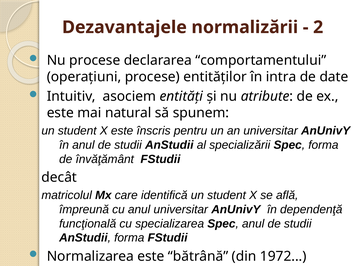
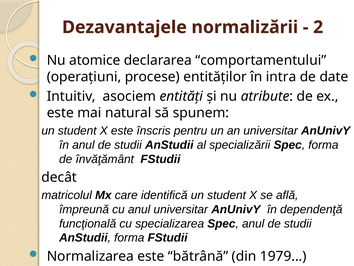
Nu procese: procese -> atomice
1972: 1972 -> 1979
